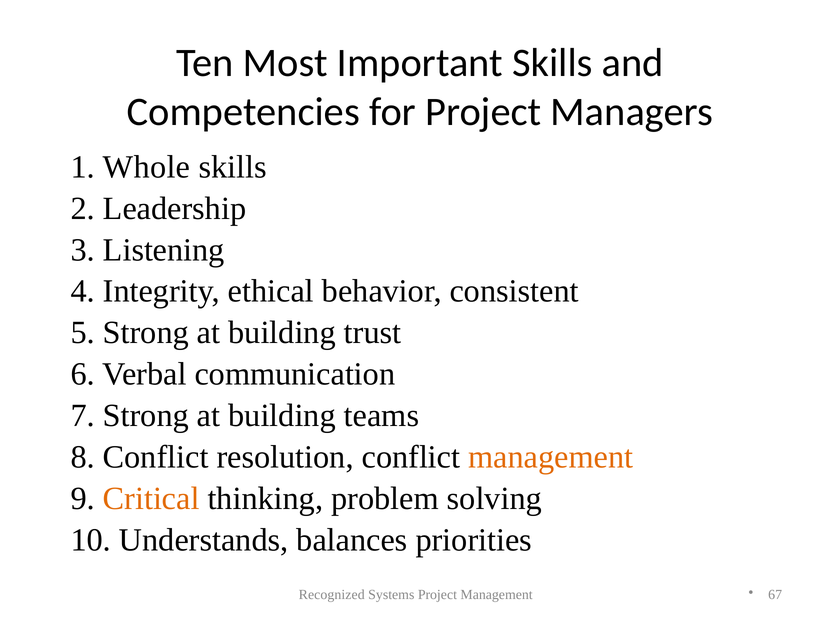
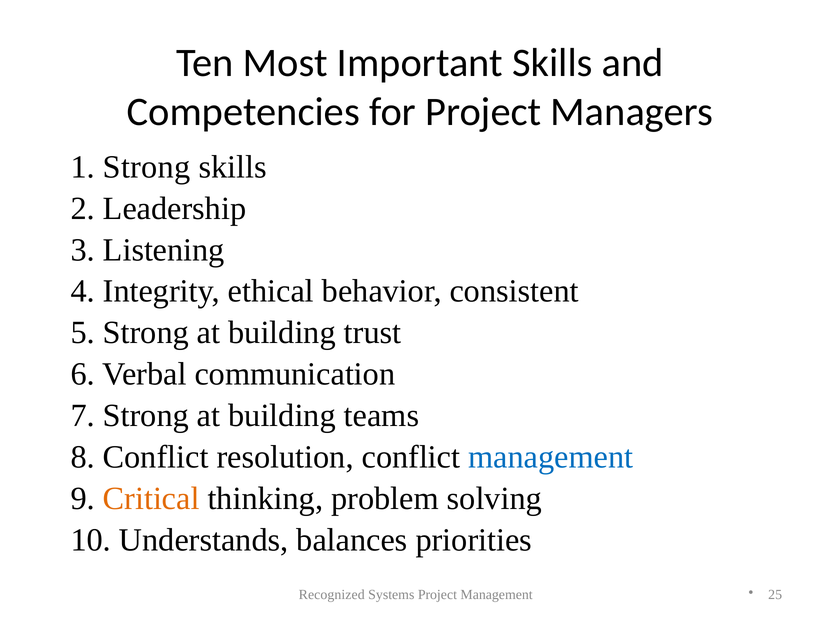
1 Whole: Whole -> Strong
management at (551, 457) colour: orange -> blue
67: 67 -> 25
